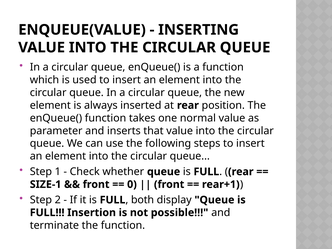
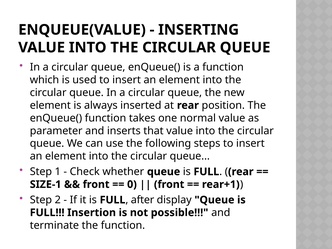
both: both -> after
